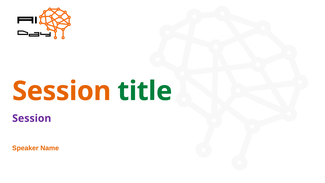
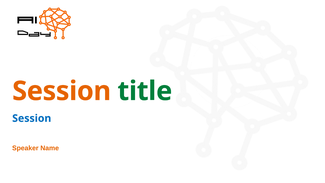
Session at (32, 118) colour: purple -> blue
